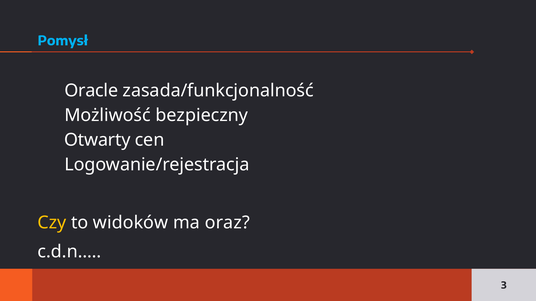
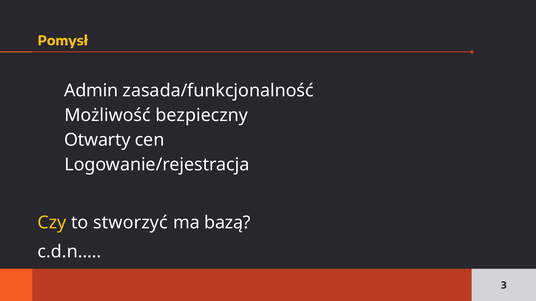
Pomysł colour: light blue -> yellow
Oracle: Oracle -> Admin
widoków: widoków -> stworzyć
oraz: oraz -> bazą
